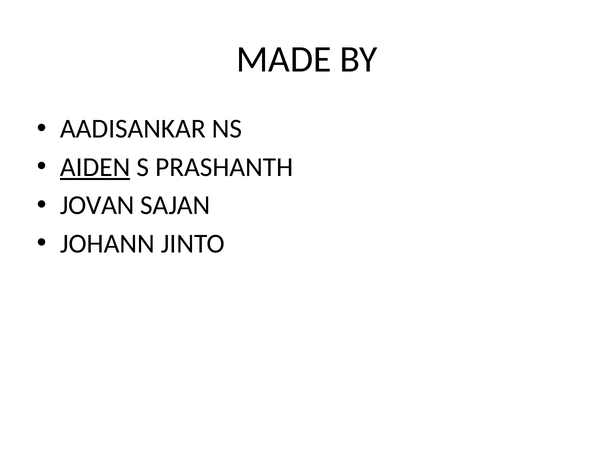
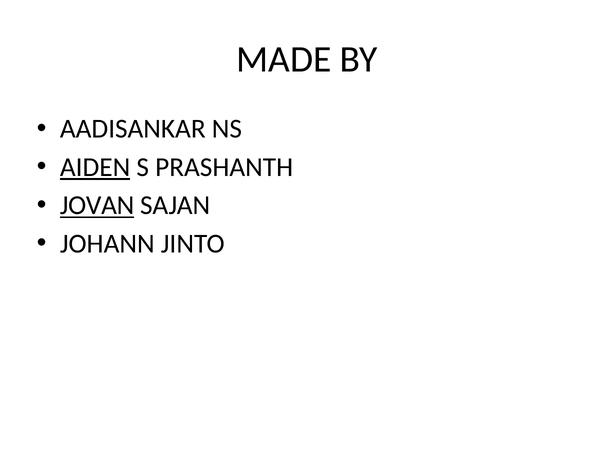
JOVAN underline: none -> present
